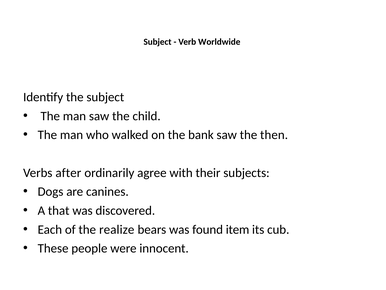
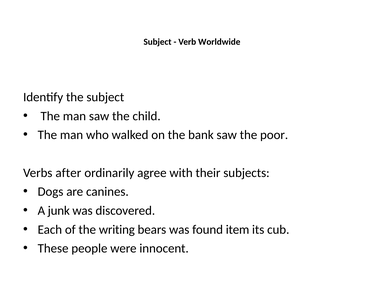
then: then -> poor
that: that -> junk
realize: realize -> writing
